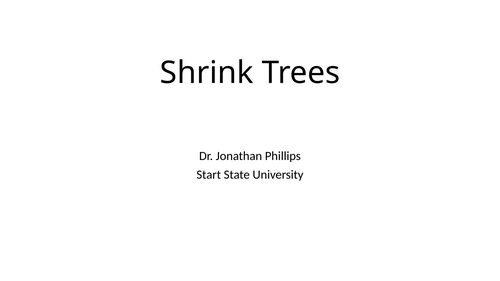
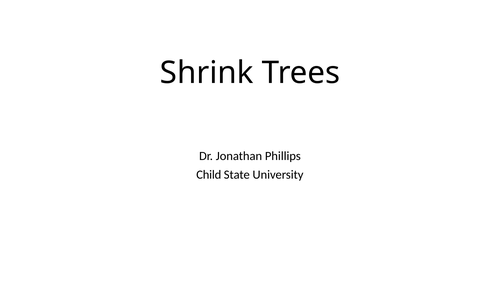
Start: Start -> Child
